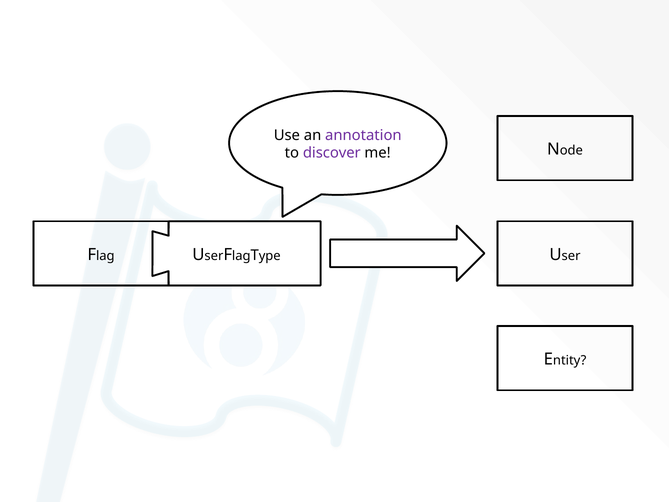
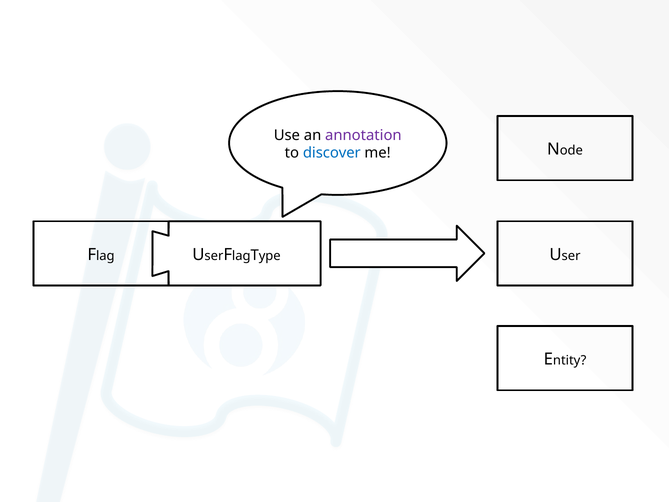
discover colour: purple -> blue
